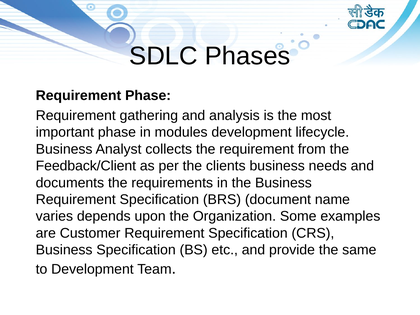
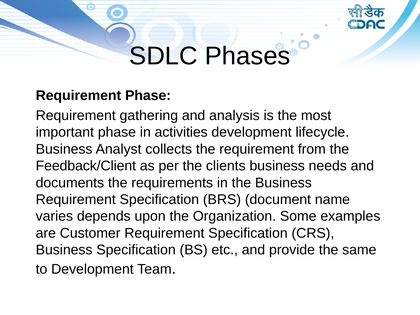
modules: modules -> activities
